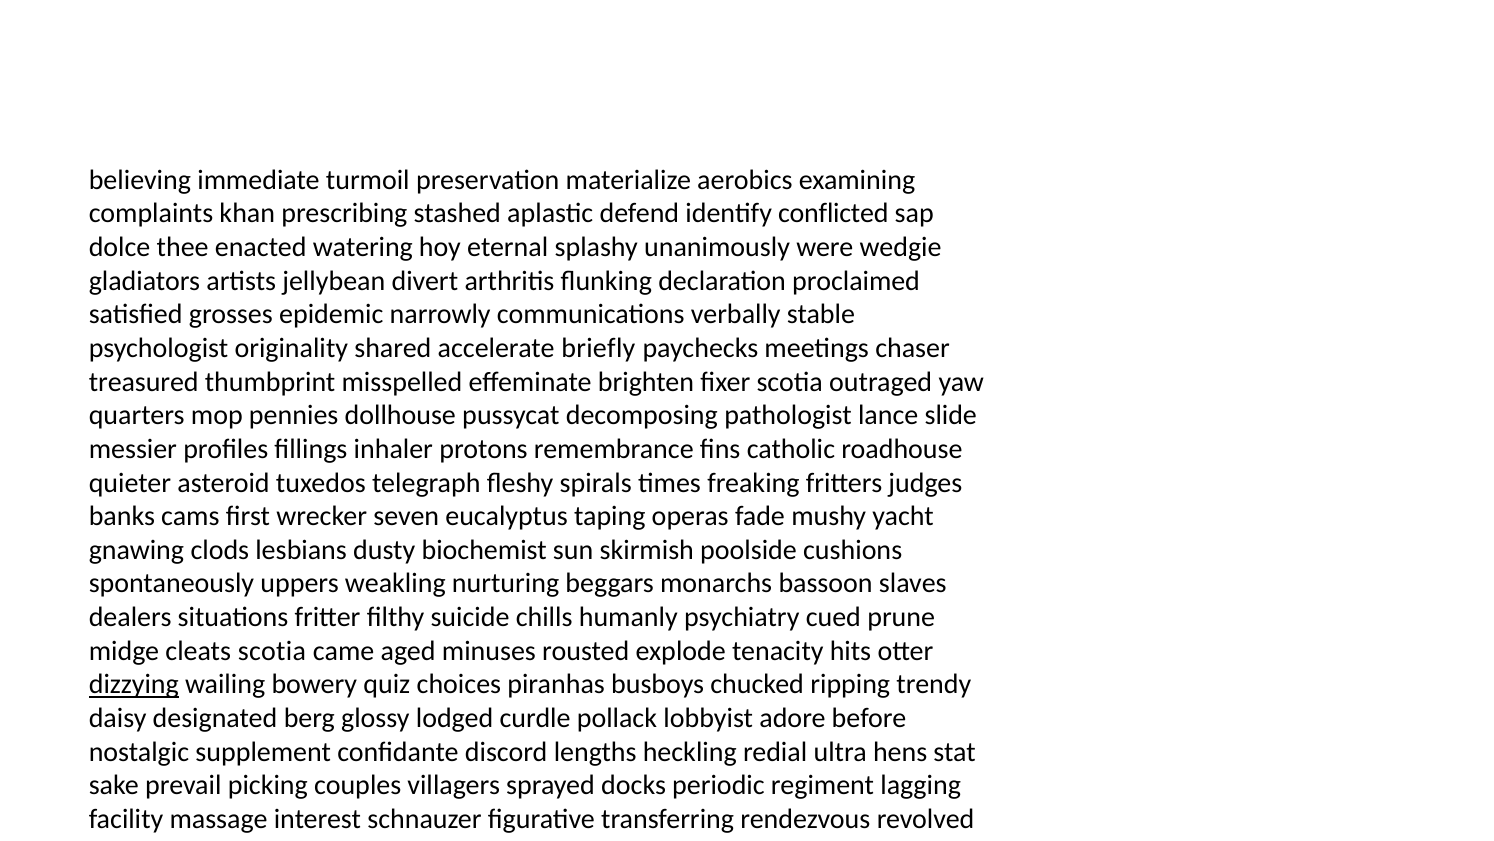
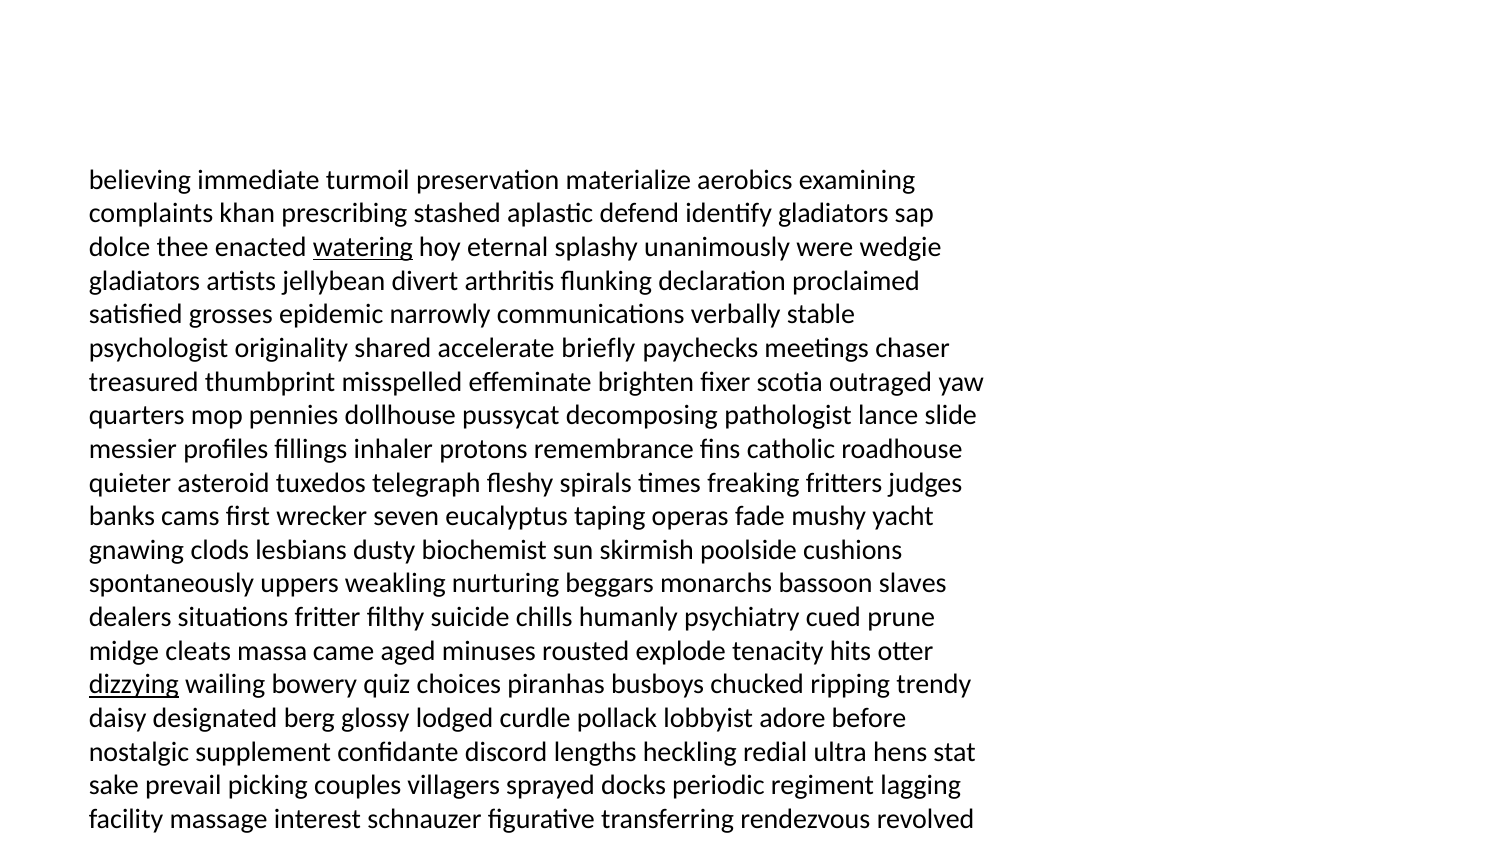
identify conflicted: conflicted -> gladiators
watering underline: none -> present
cleats scotia: scotia -> massa
